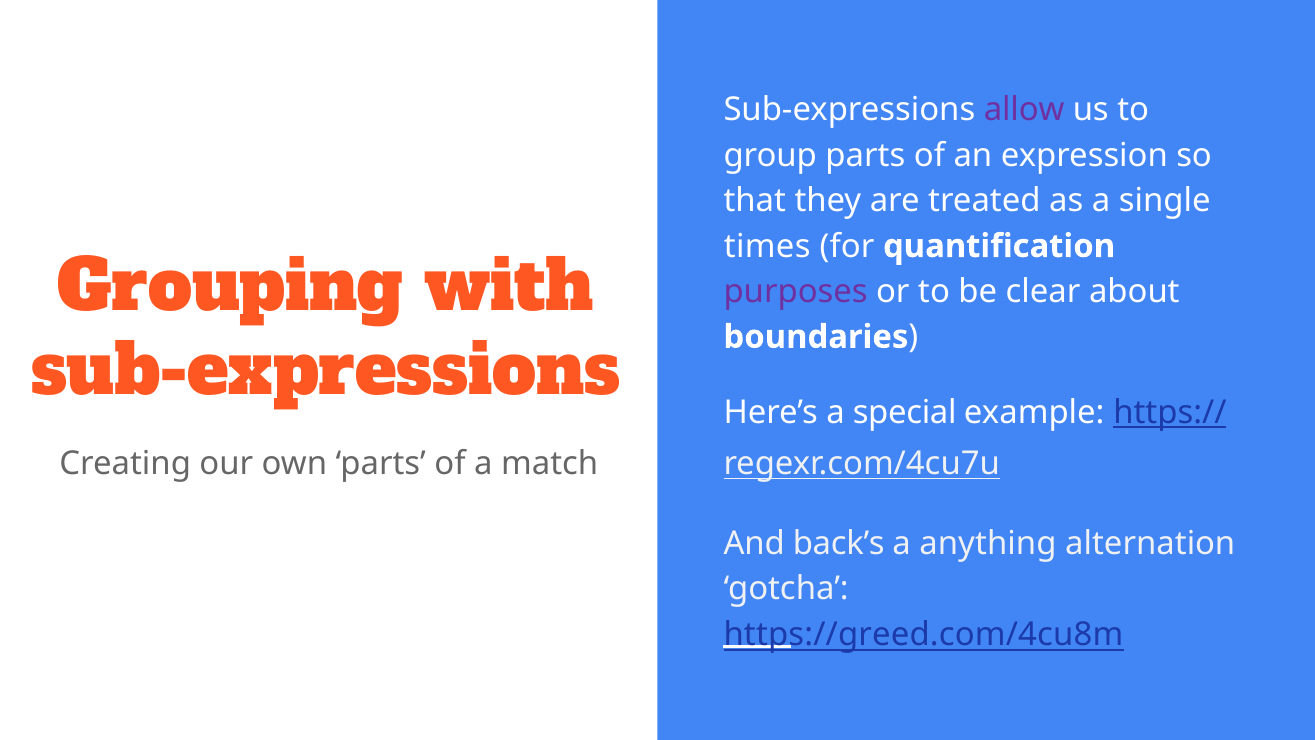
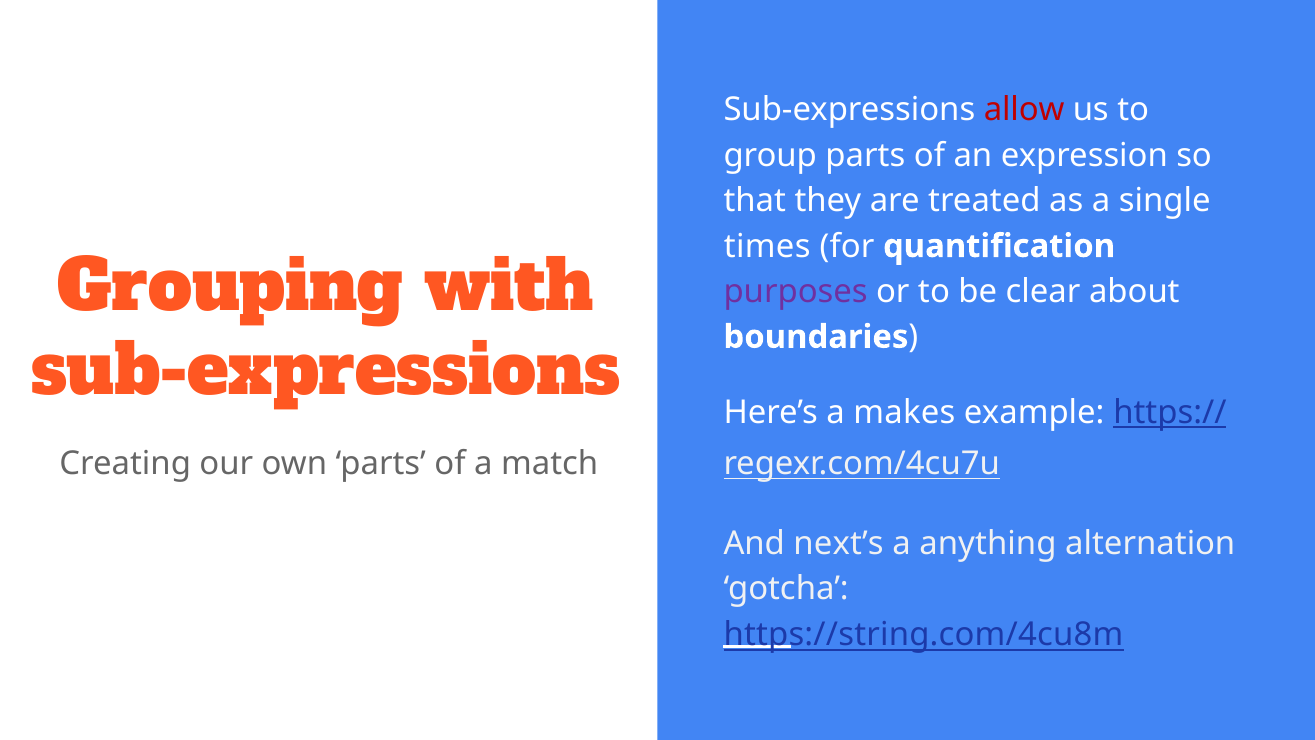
allow colour: purple -> red
special: special -> makes
back’s: back’s -> next’s
https://greed.com/4cu8m: https://greed.com/4cu8m -> https://string.com/4cu8m
